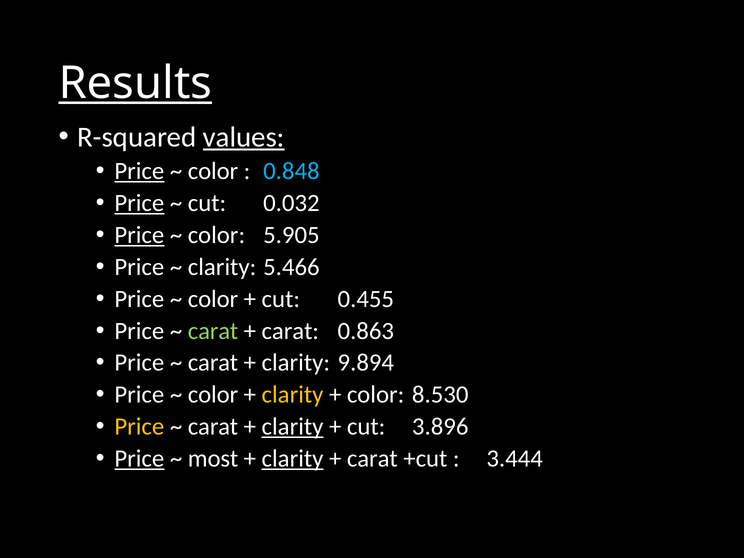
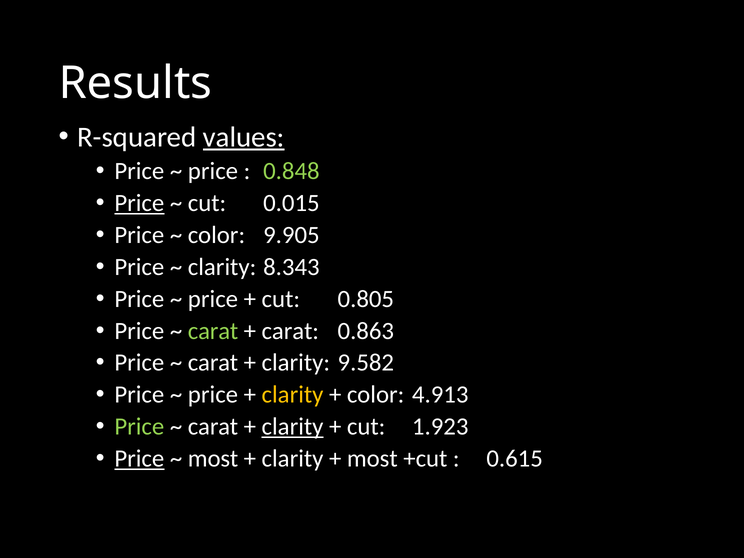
Results underline: present -> none
Price at (139, 171) underline: present -> none
color at (213, 171): color -> price
0.848 colour: light blue -> light green
0.032: 0.032 -> 0.015
Price at (139, 235) underline: present -> none
5.905: 5.905 -> 9.905
5.466: 5.466 -> 8.343
color at (213, 299): color -> price
0.455: 0.455 -> 0.805
9.894: 9.894 -> 9.582
color at (213, 395): color -> price
8.530: 8.530 -> 4.913
Price at (139, 427) colour: yellow -> light green
3.896: 3.896 -> 1.923
clarity at (293, 459) underline: present -> none
carat at (372, 459): carat -> most
3.444: 3.444 -> 0.615
